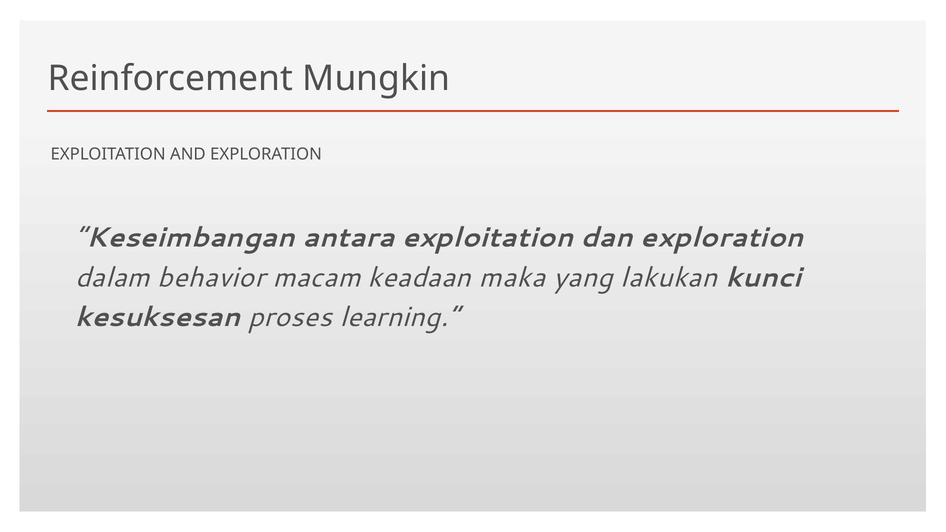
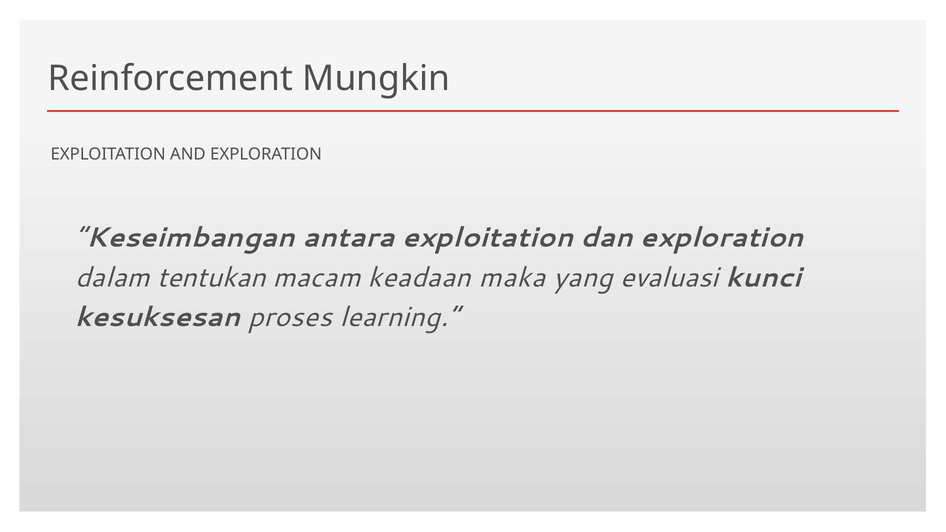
behavior: behavior -> tentukan
lakukan: lakukan -> evaluasi
